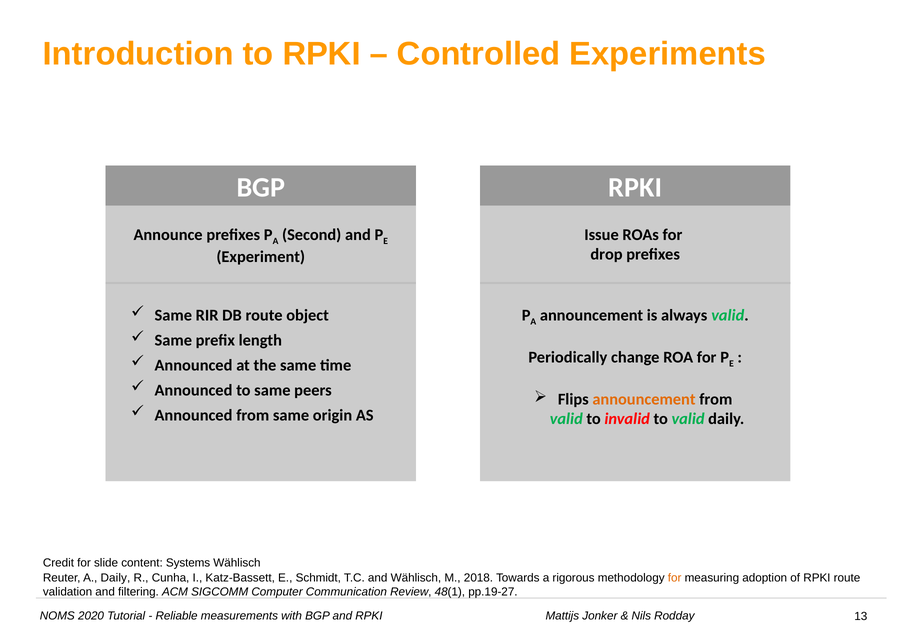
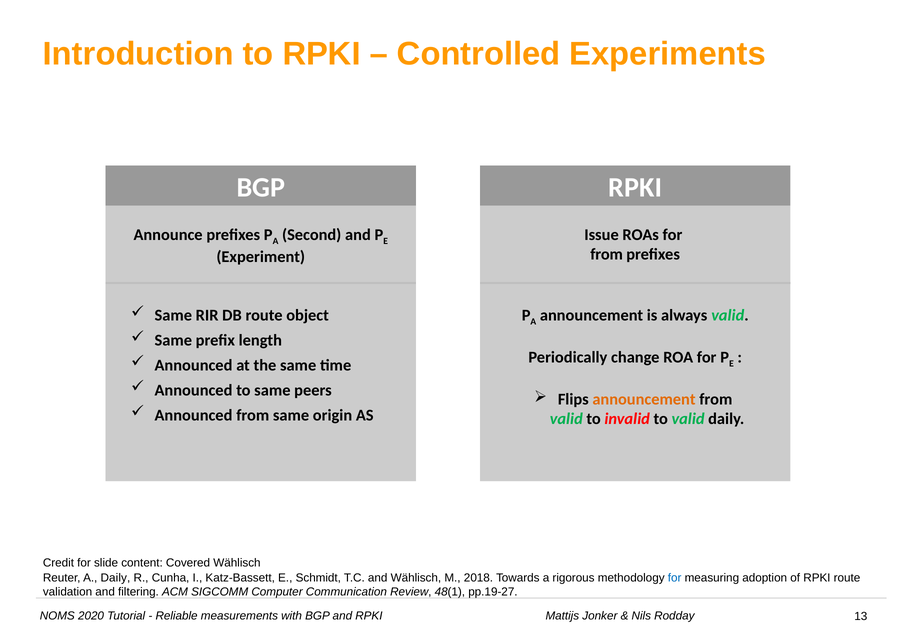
drop at (607, 254): drop -> from
Systems: Systems -> Covered
for at (675, 578) colour: orange -> blue
